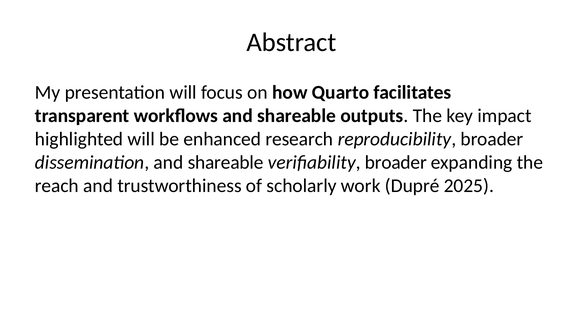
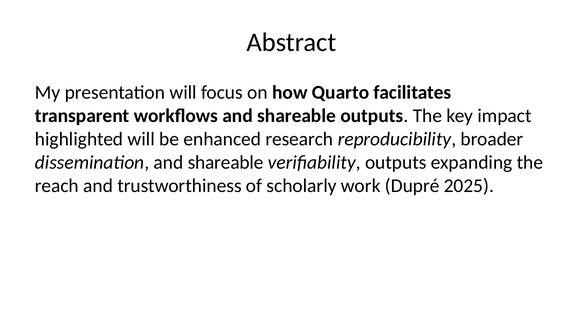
verifiability broader: broader -> outputs
